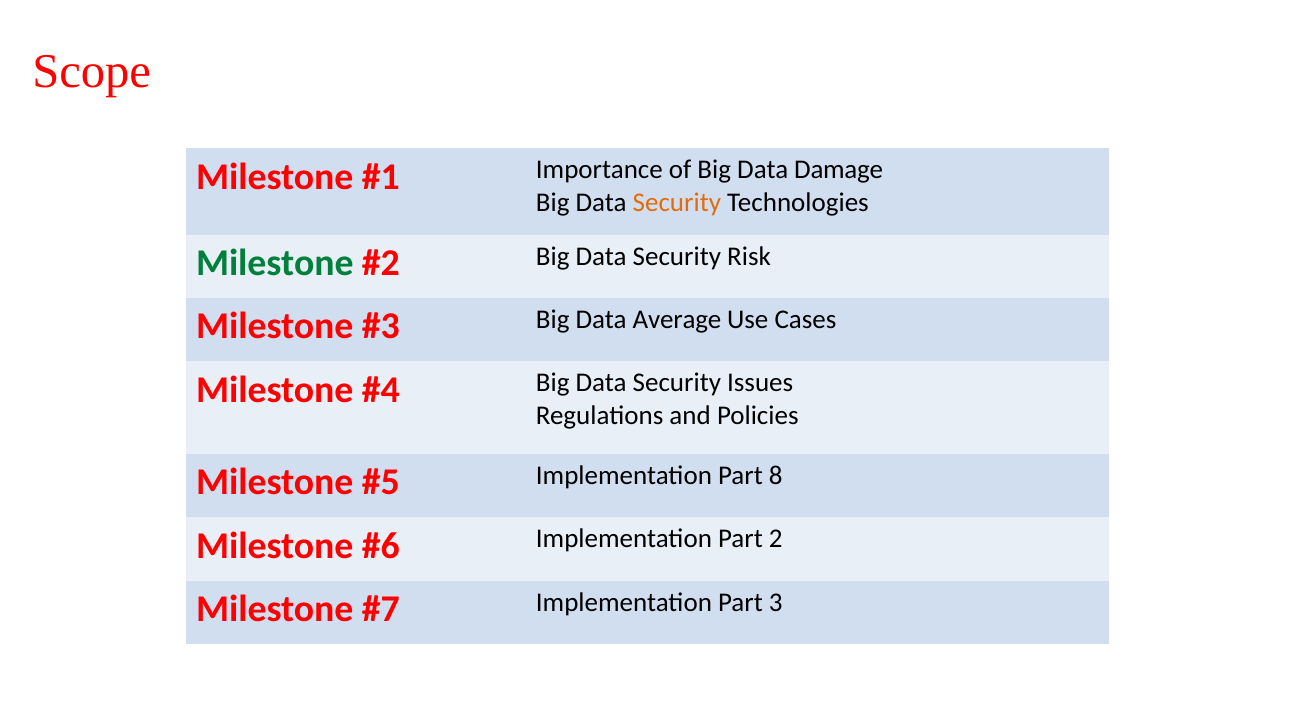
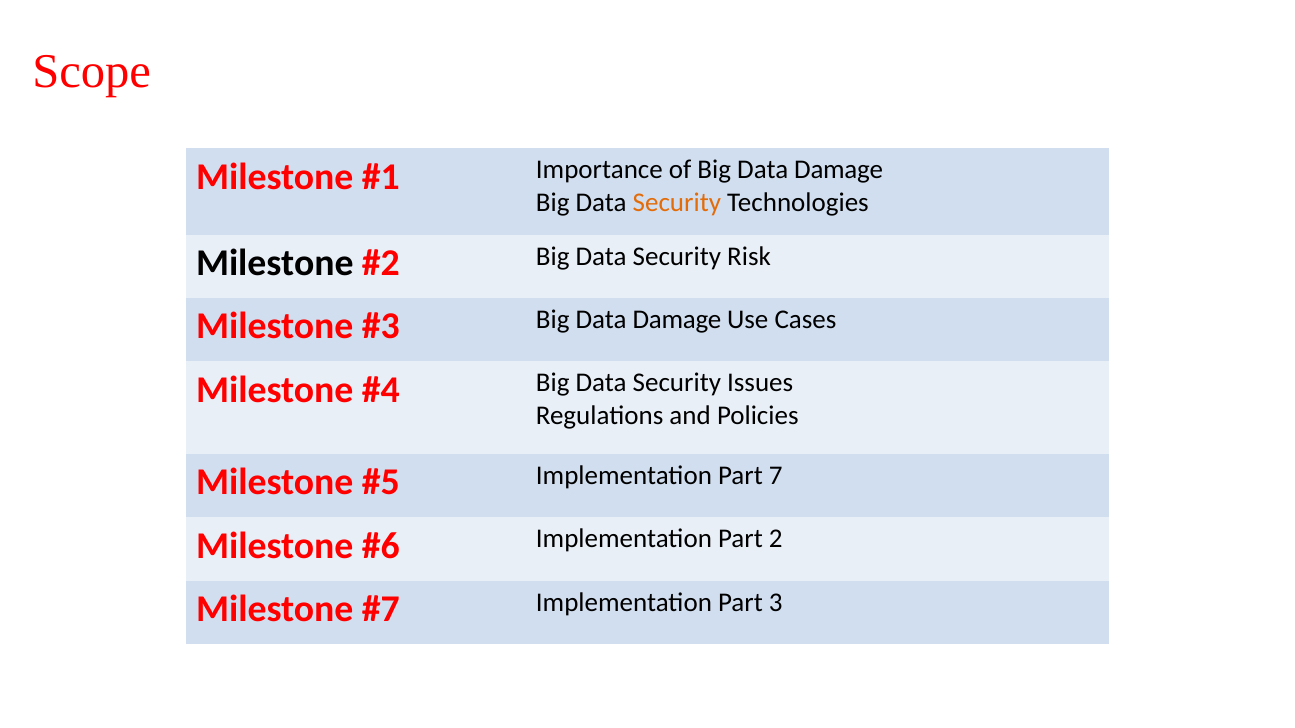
Milestone at (275, 263) colour: green -> black
Average at (677, 320): Average -> Damage
8: 8 -> 7
